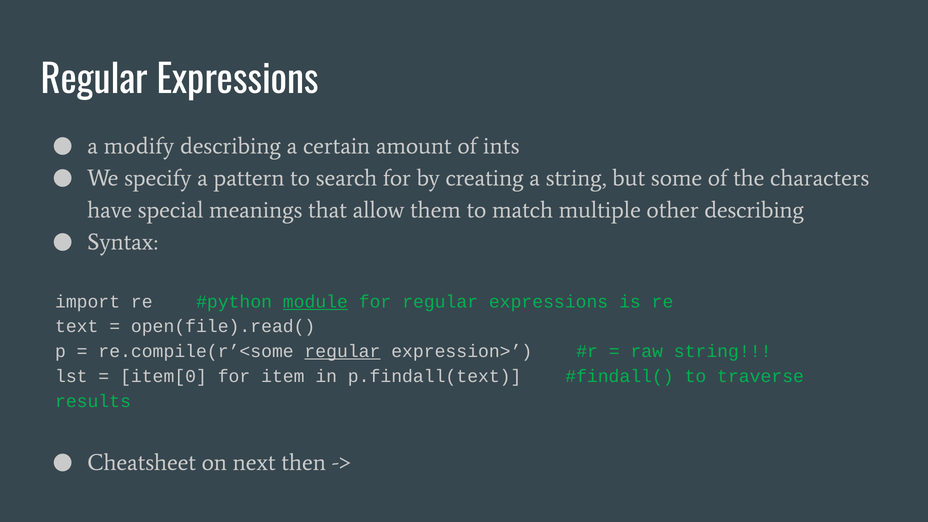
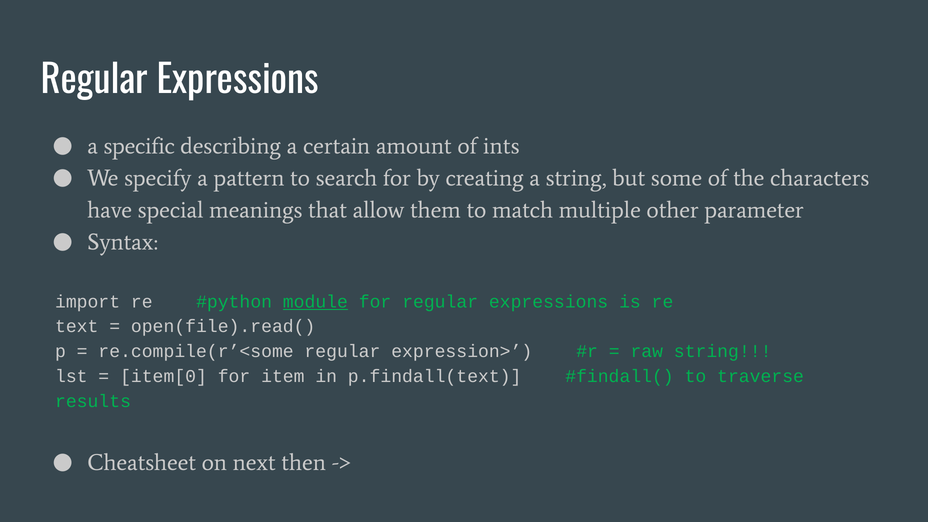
modify: modify -> specific
other describing: describing -> parameter
regular at (342, 351) underline: present -> none
